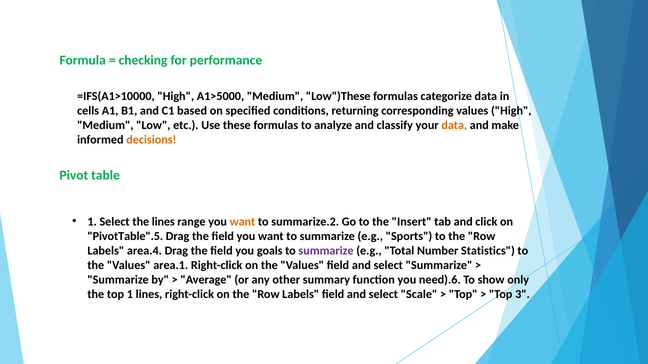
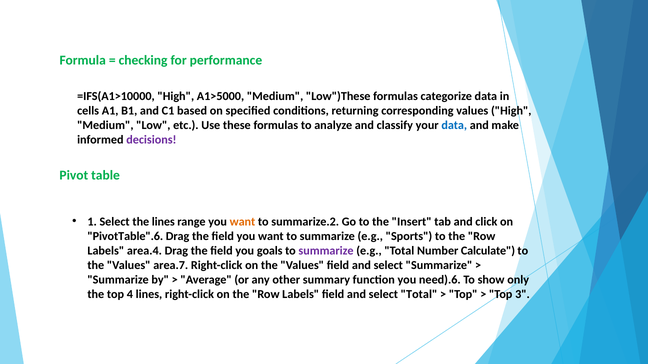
data at (454, 125) colour: orange -> blue
decisions colour: orange -> purple
PivotTable".5: PivotTable".5 -> PivotTable".6
Statistics: Statistics -> Calculate
area.1: area.1 -> area.7
top 1: 1 -> 4
select Scale: Scale -> Total
